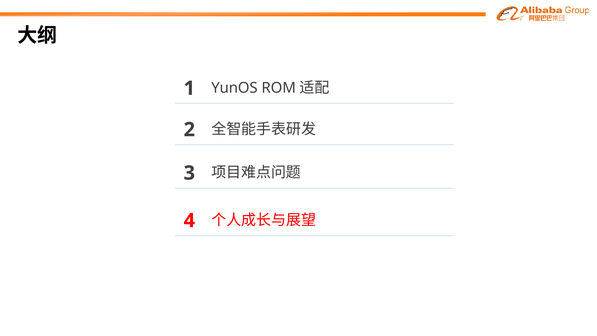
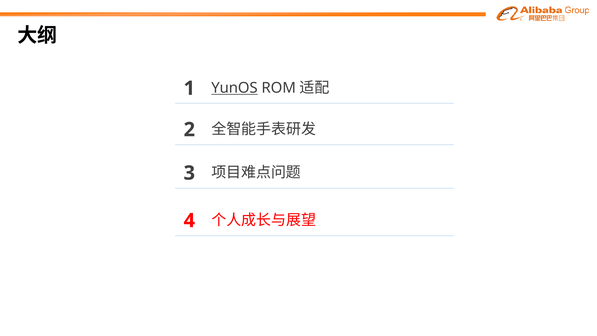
YunOS underline: none -> present
